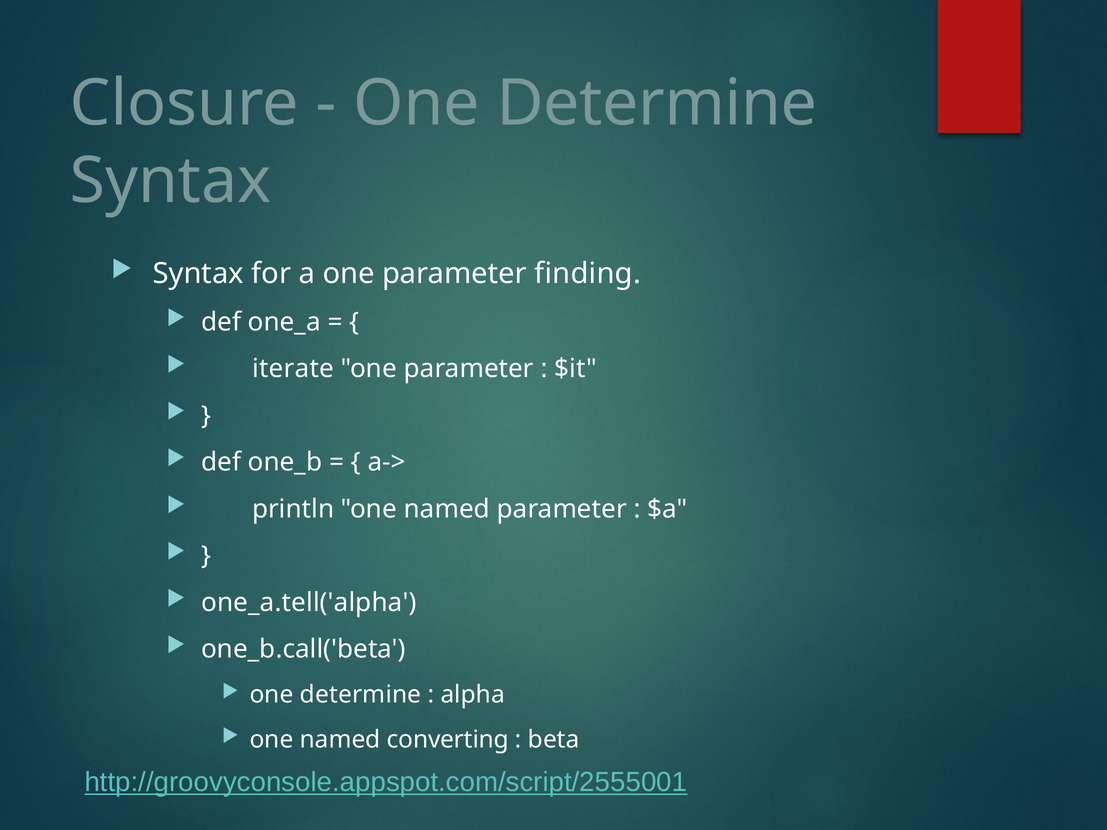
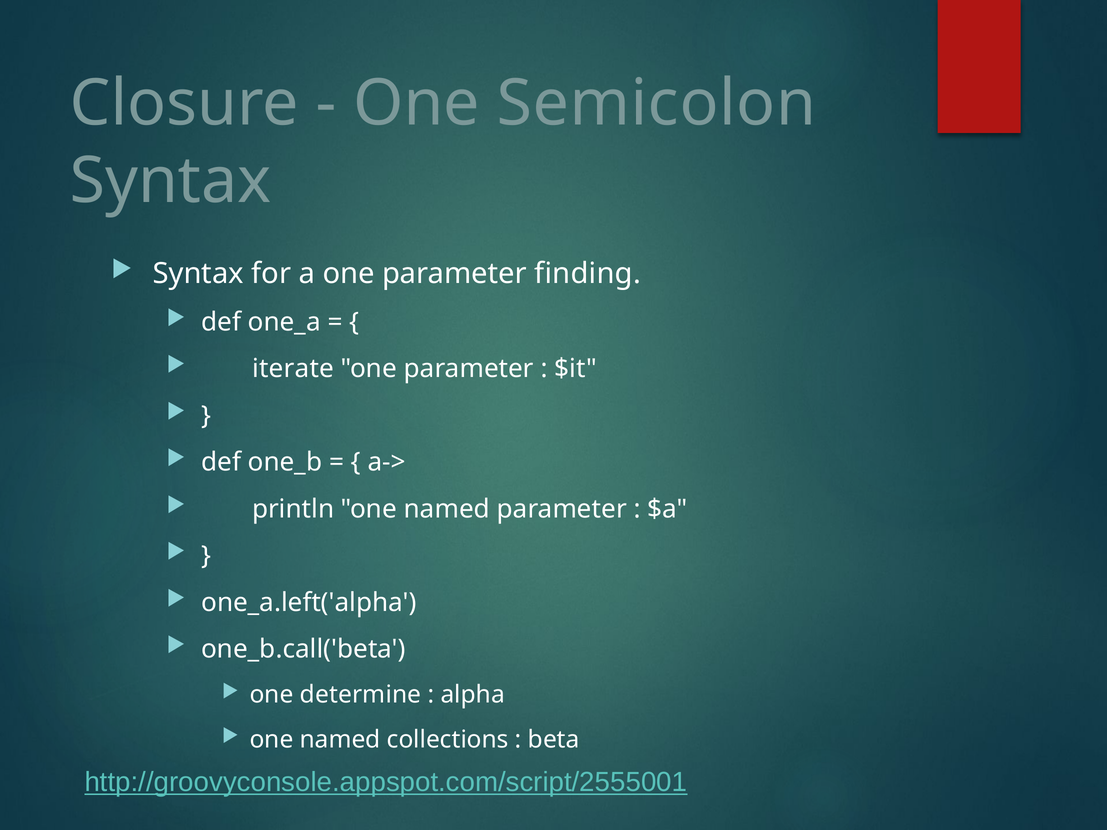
Determine at (657, 104): Determine -> Semicolon
one_a.tell('alpha: one_a.tell('alpha -> one_a.left('alpha
converting: converting -> collections
